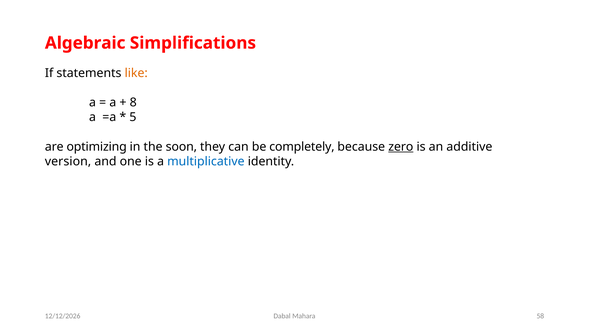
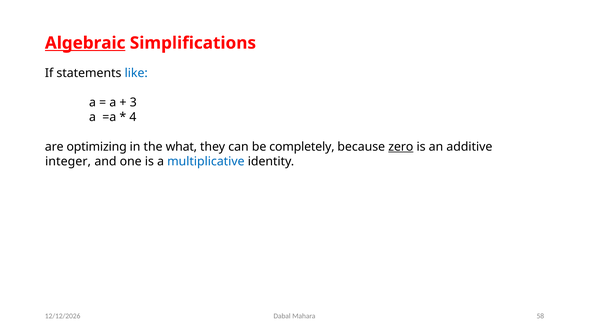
Algebraic underline: none -> present
like colour: orange -> blue
8: 8 -> 3
5: 5 -> 4
soon: soon -> what
version: version -> integer
